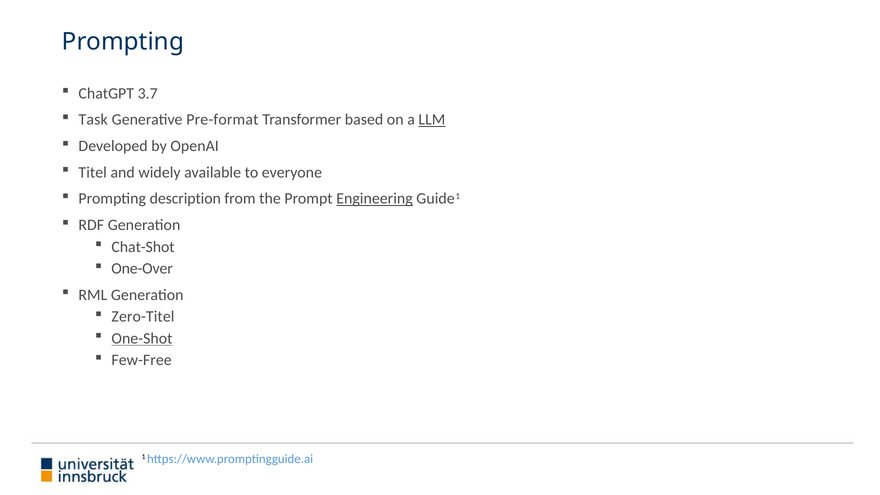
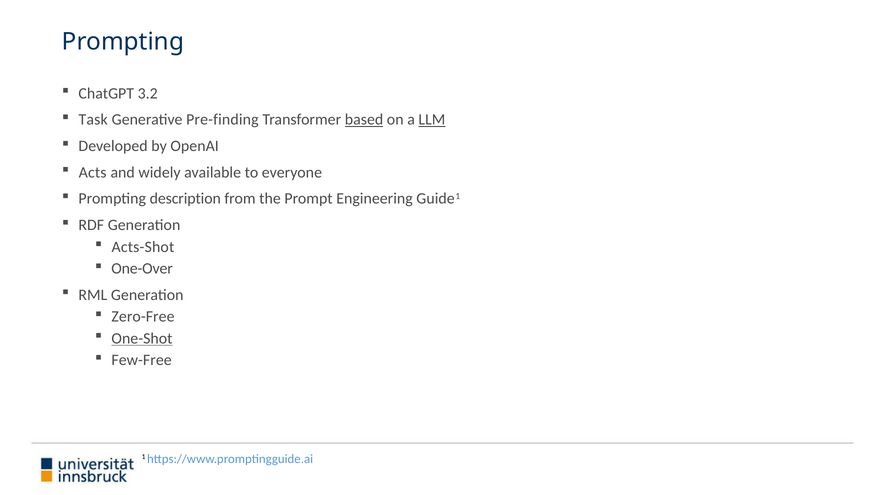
3.7: 3.7 -> 3.2
Pre-format: Pre-format -> Pre-finding
based underline: none -> present
Titel: Titel -> Acts
Engineering underline: present -> none
Chat-Shot: Chat-Shot -> Acts-Shot
Zero-Titel: Zero-Titel -> Zero-Free
